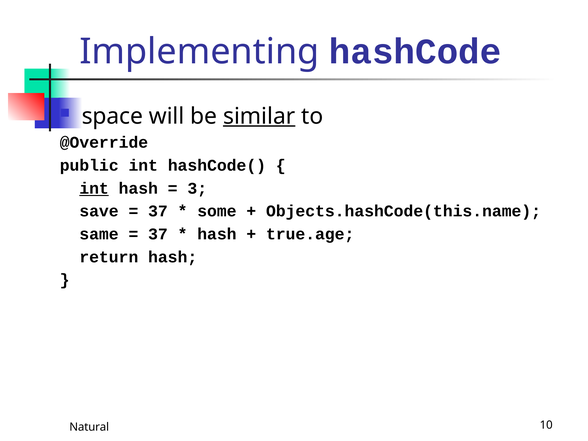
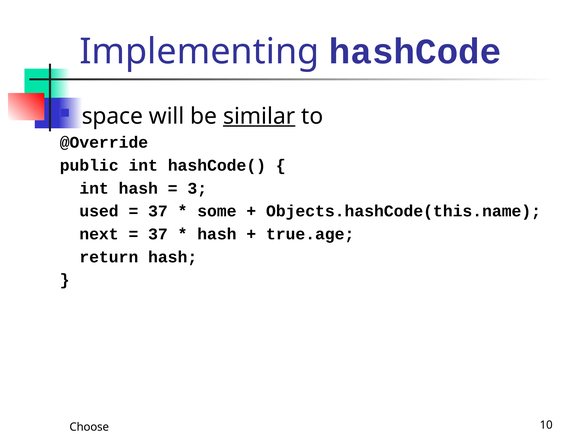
int at (94, 188) underline: present -> none
save: save -> used
same: same -> next
Natural: Natural -> Choose
